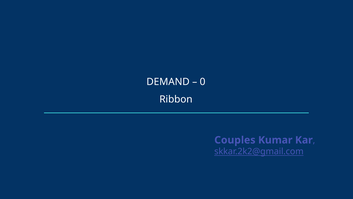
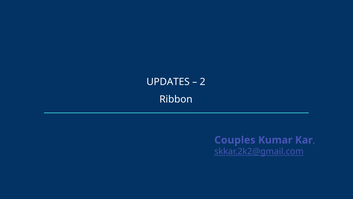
DEMAND: DEMAND -> UPDATES
0: 0 -> 2
